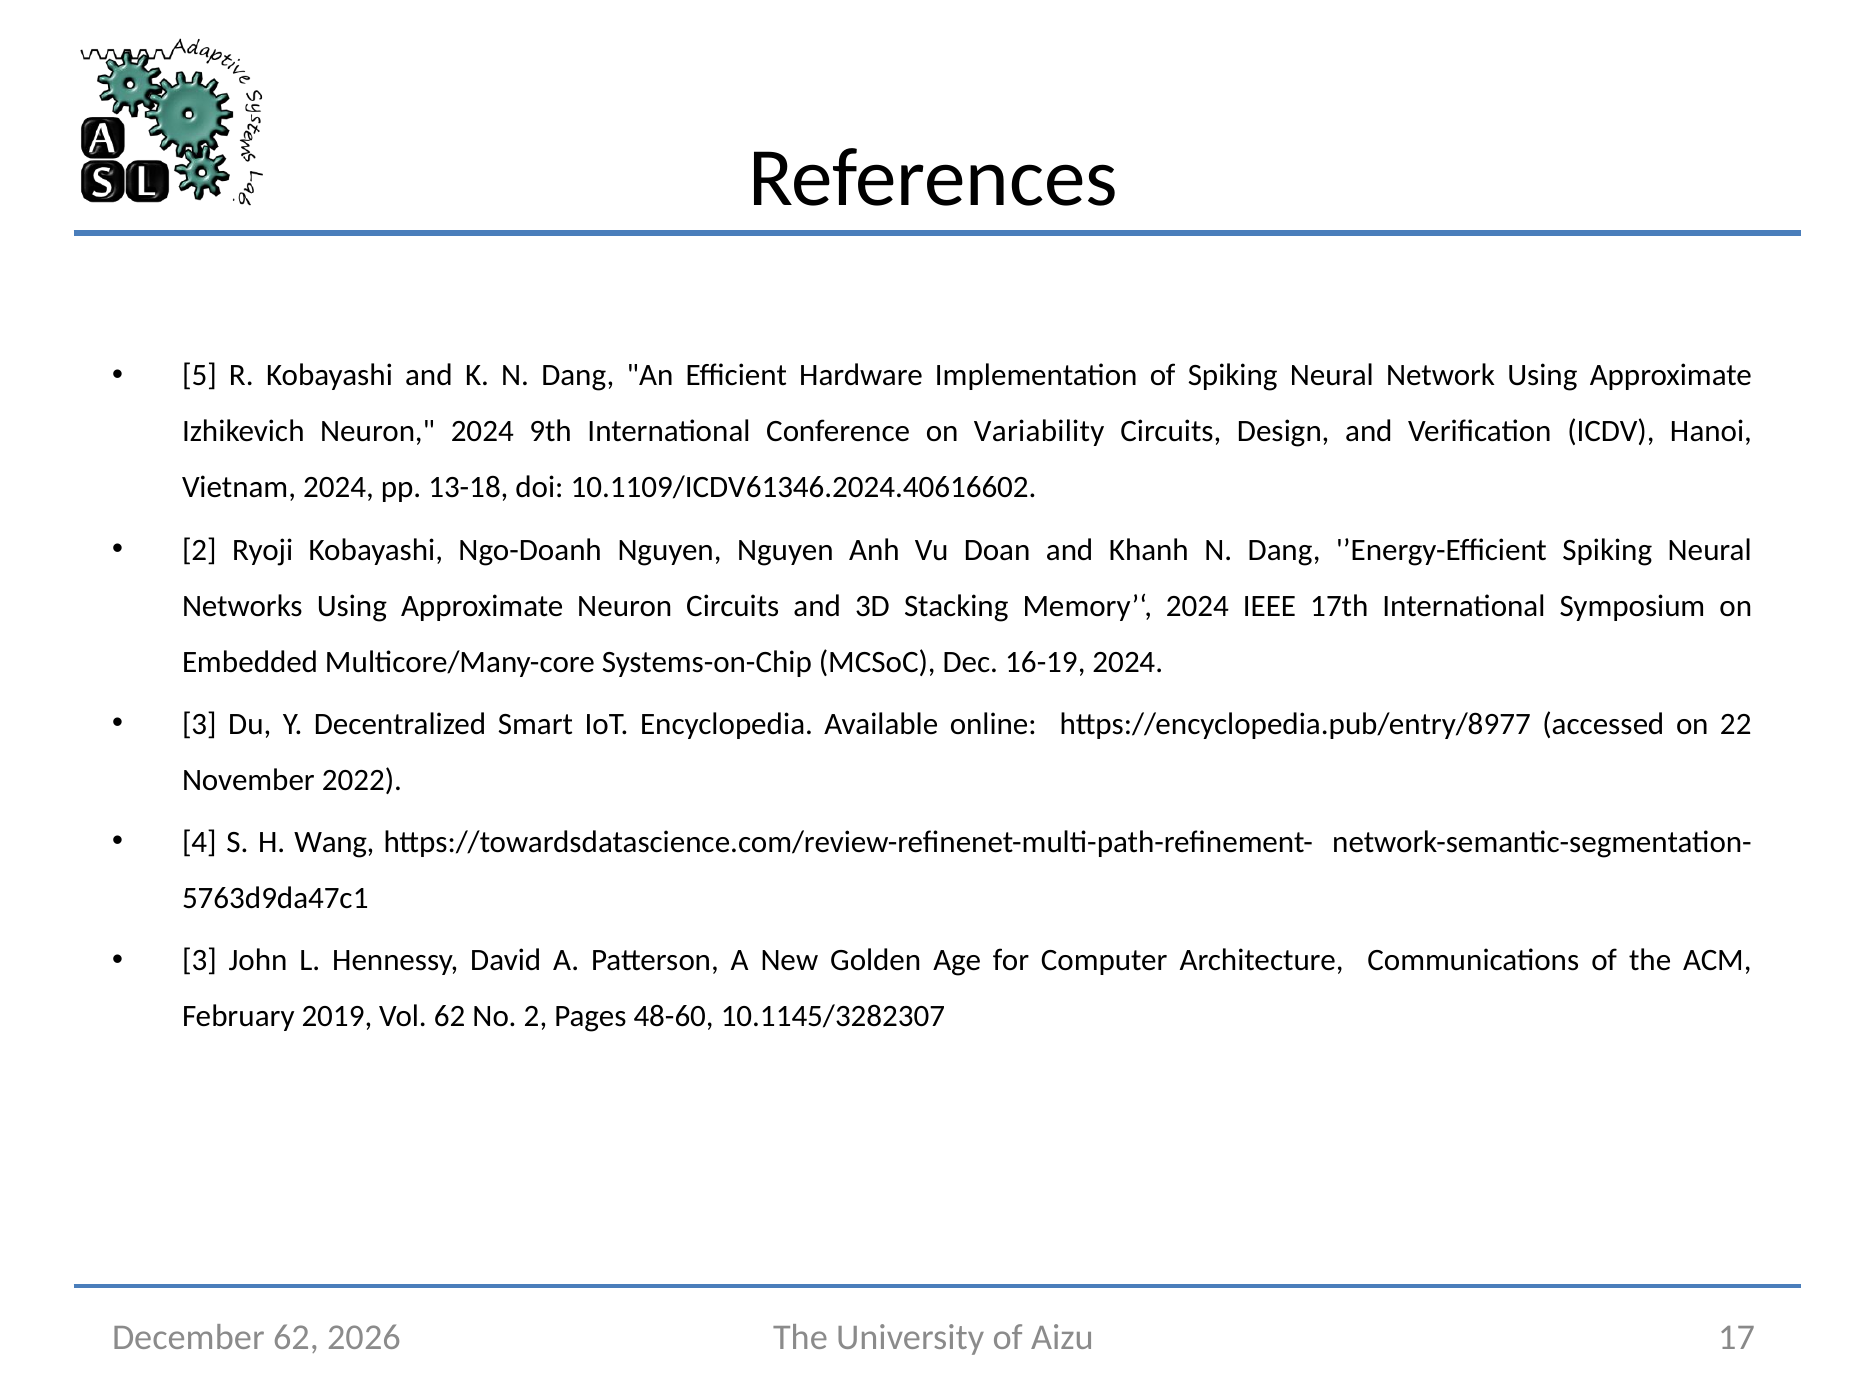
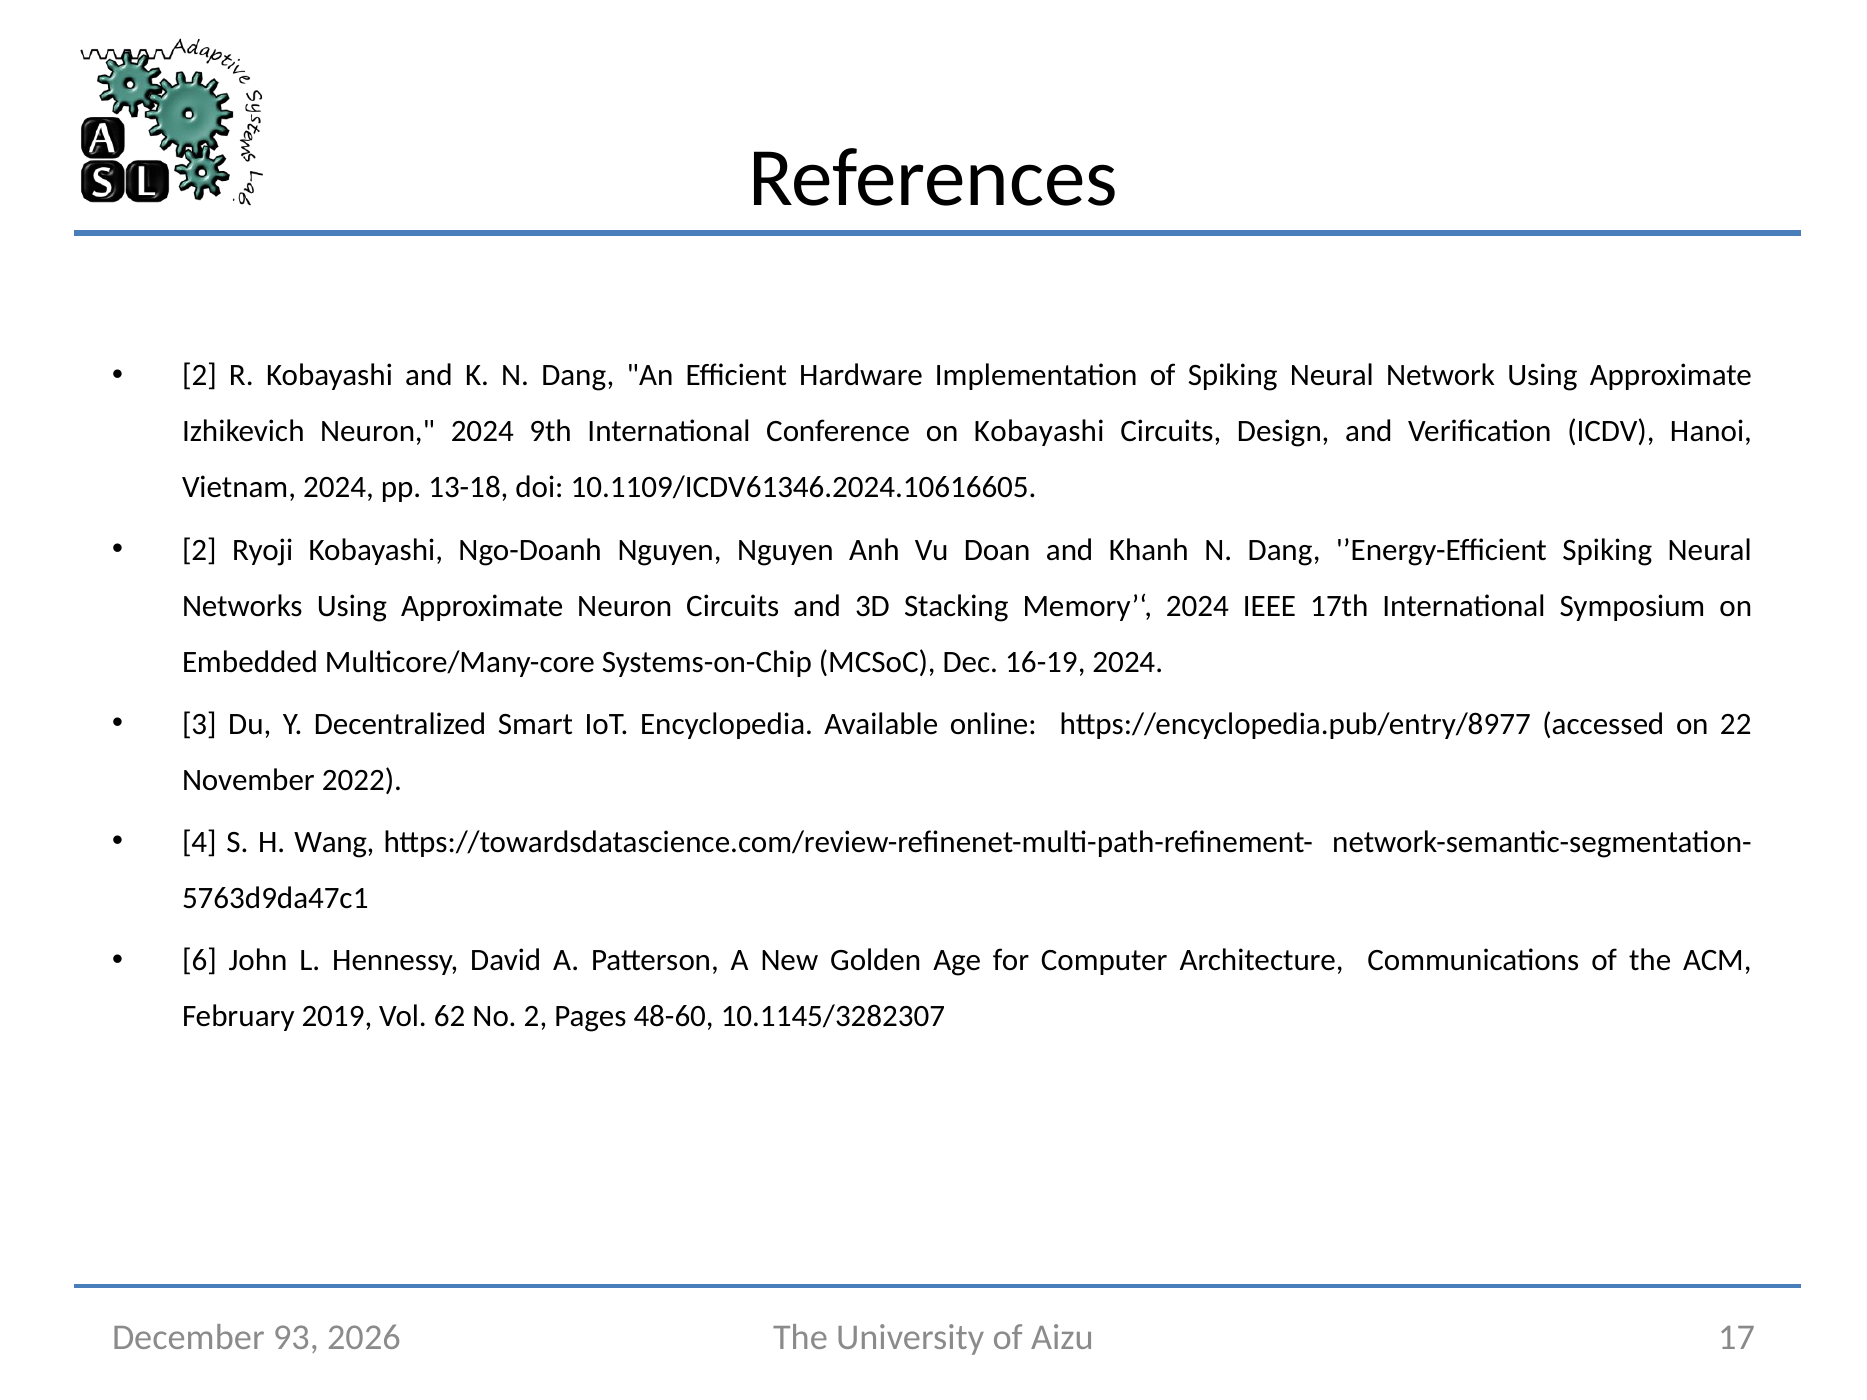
5 at (199, 376): 5 -> 2
on Variability: Variability -> Kobayashi
10.1109/ICDV61346.2024.40616602: 10.1109/ICDV61346.2024.40616602 -> 10.1109/ICDV61346.2024.10616605
3 at (199, 961): 3 -> 6
62 at (296, 1337): 62 -> 93
